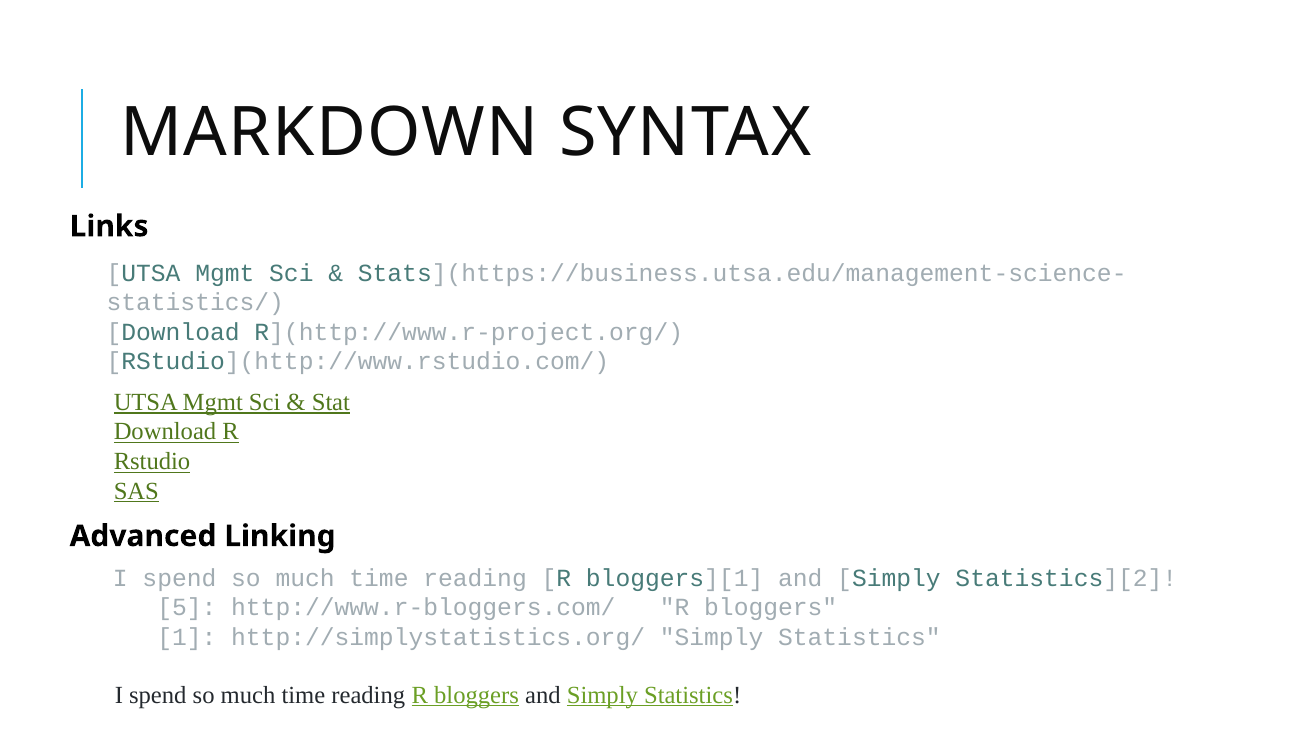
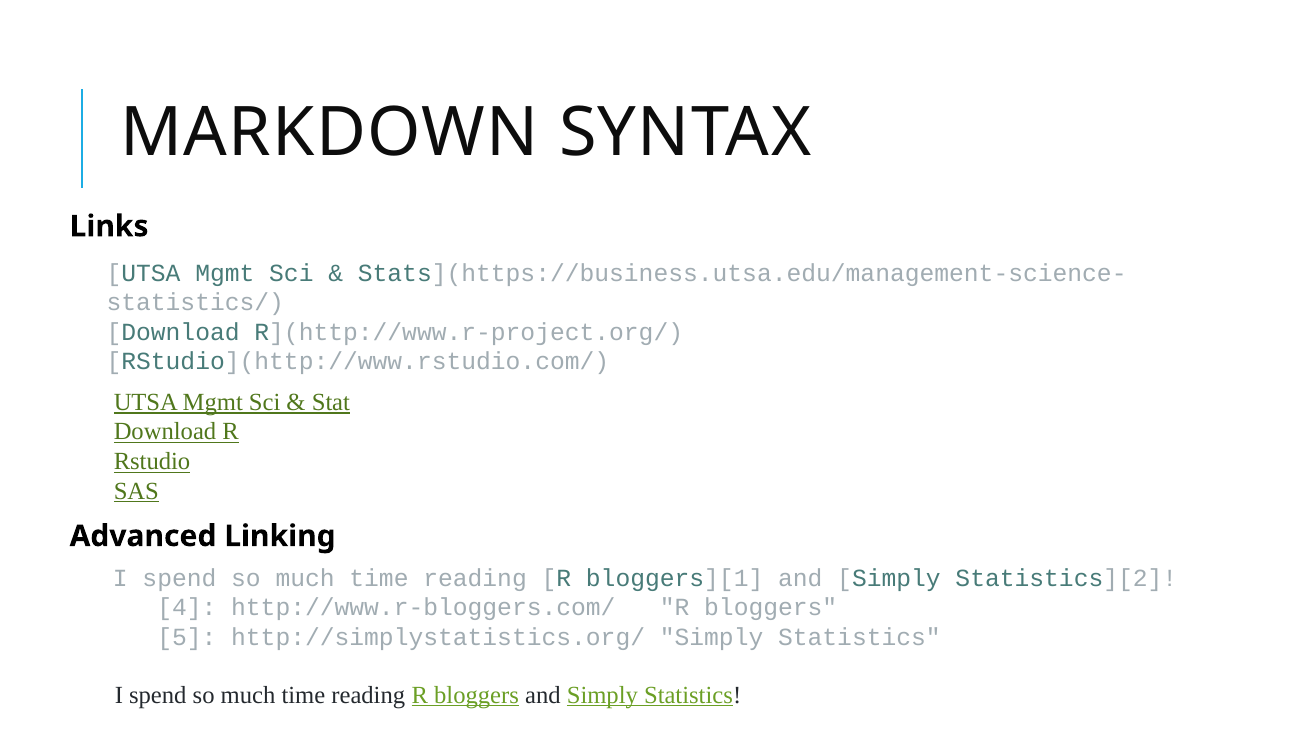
5: 5 -> 4
1: 1 -> 5
